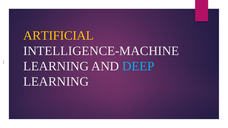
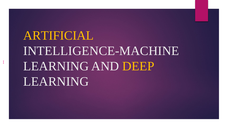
DEEP colour: light blue -> yellow
